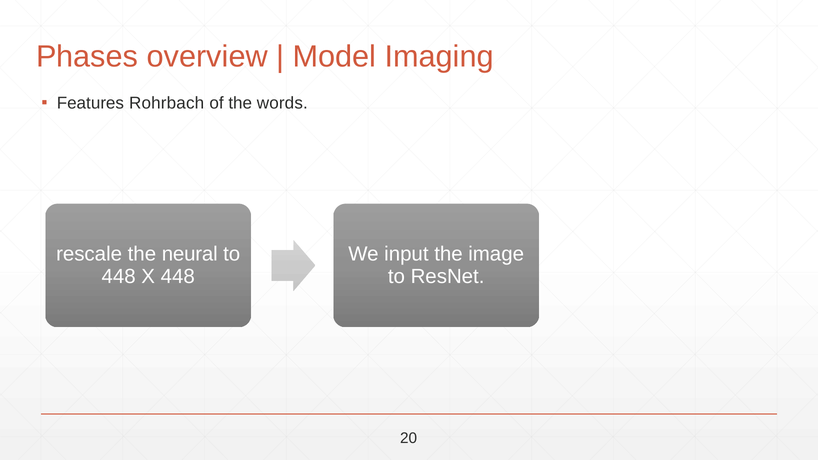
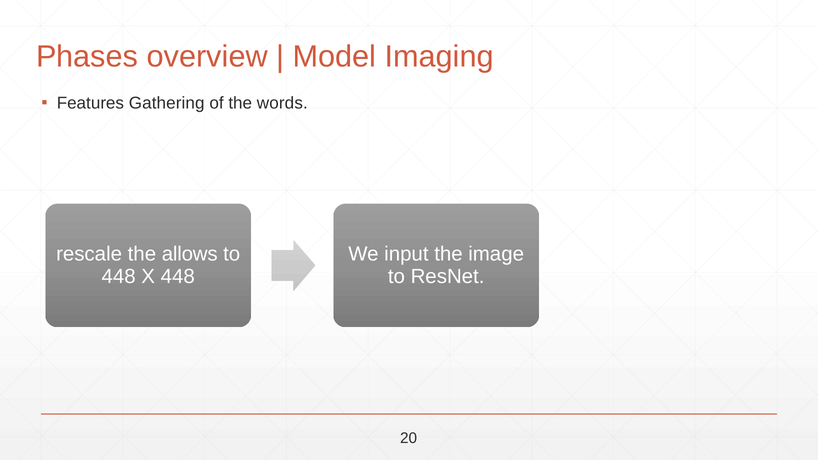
Rohrbach: Rohrbach -> Gathering
neural: neural -> allows
